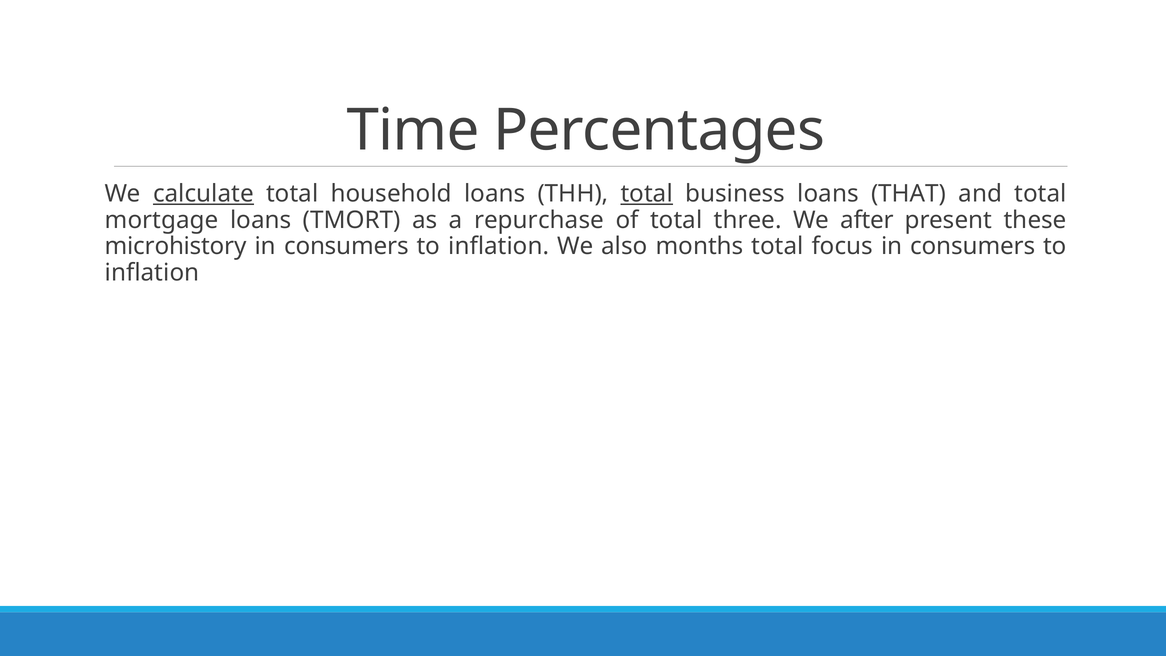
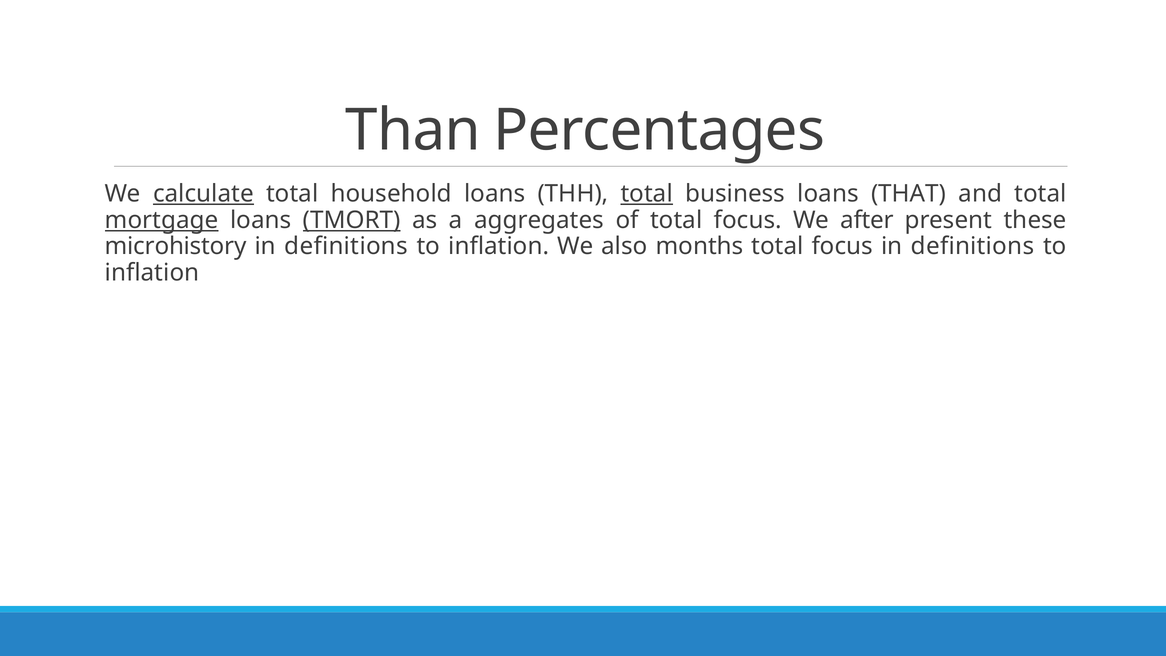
Time: Time -> Than
mortgage underline: none -> present
TMORT underline: none -> present
repurchase: repurchase -> aggregates
of total three: three -> focus
consumers at (346, 246): consumers -> definitions
consumers at (973, 246): consumers -> definitions
